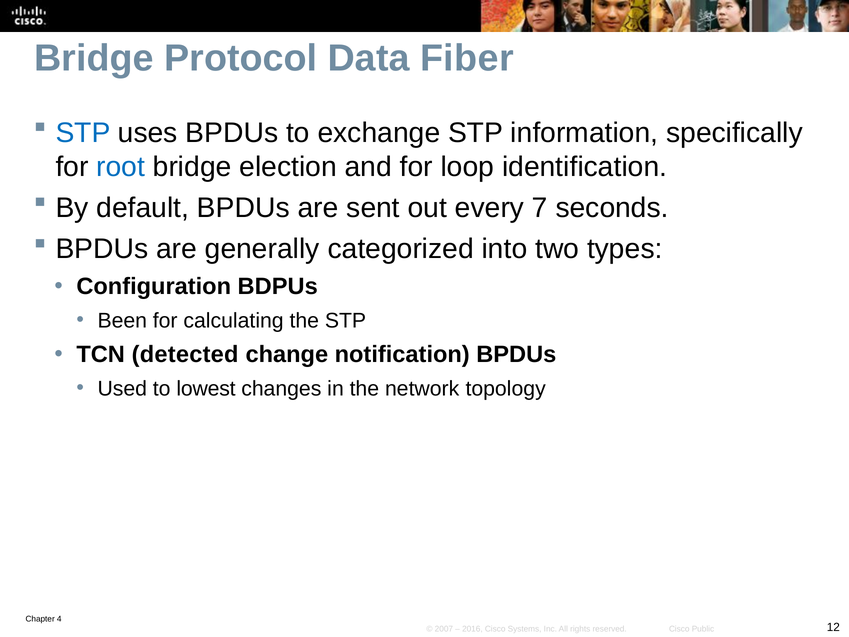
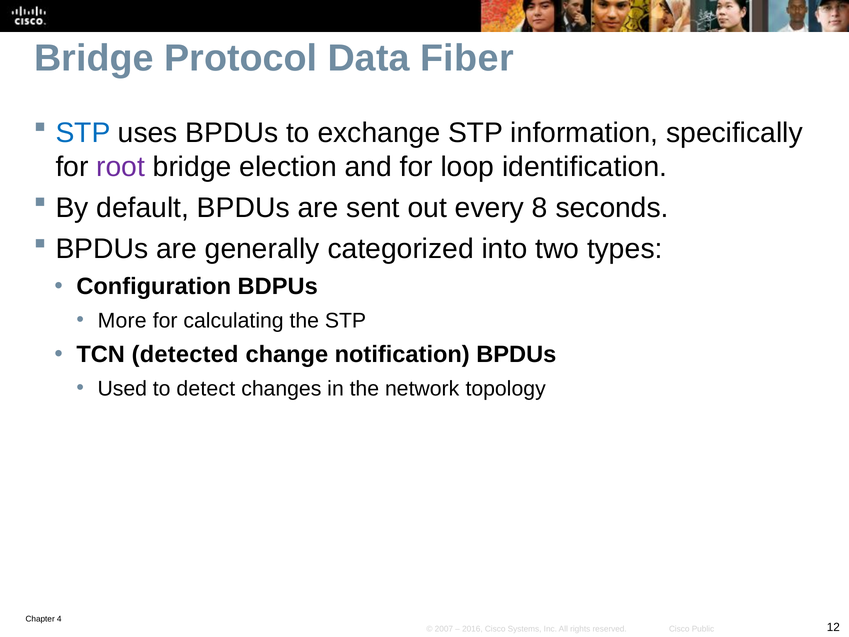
root colour: blue -> purple
7: 7 -> 8
Been: Been -> More
lowest: lowest -> detect
